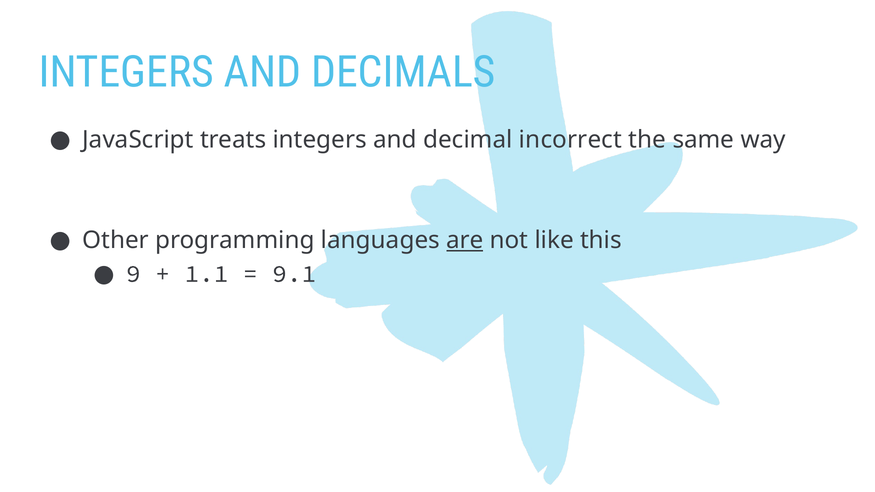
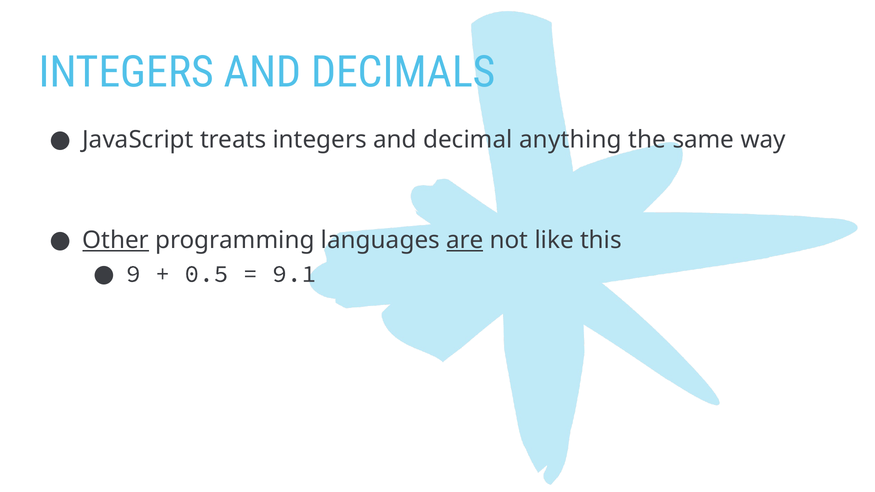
incorrect: incorrect -> anything
Other underline: none -> present
1.1: 1.1 -> 0.5
